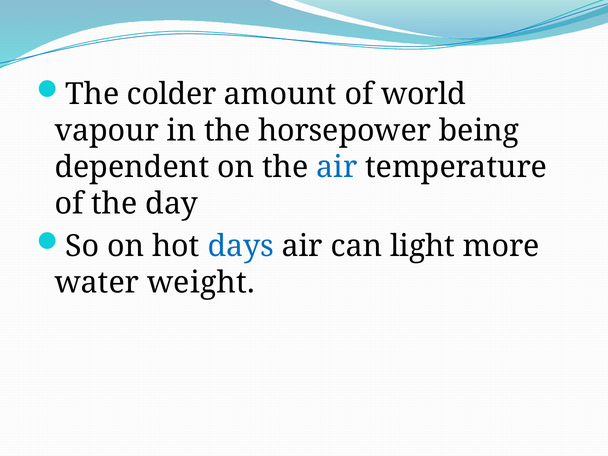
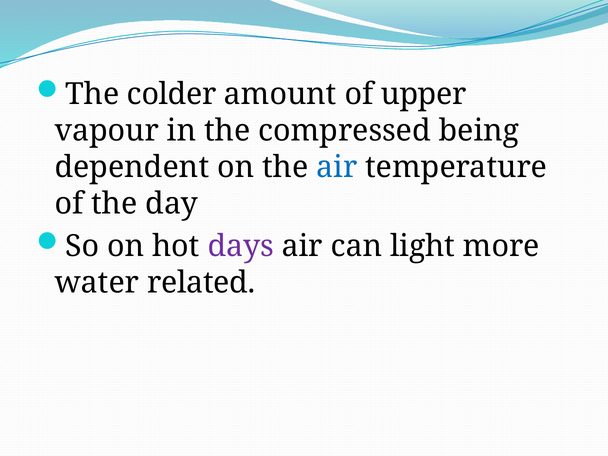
world: world -> upper
horsepower: horsepower -> compressed
days colour: blue -> purple
weight: weight -> related
